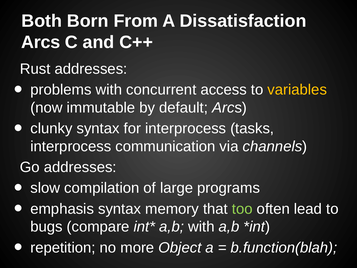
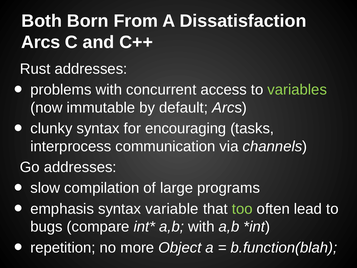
variables colour: yellow -> light green
for interprocess: interprocess -> encouraging
memory: memory -> variable
